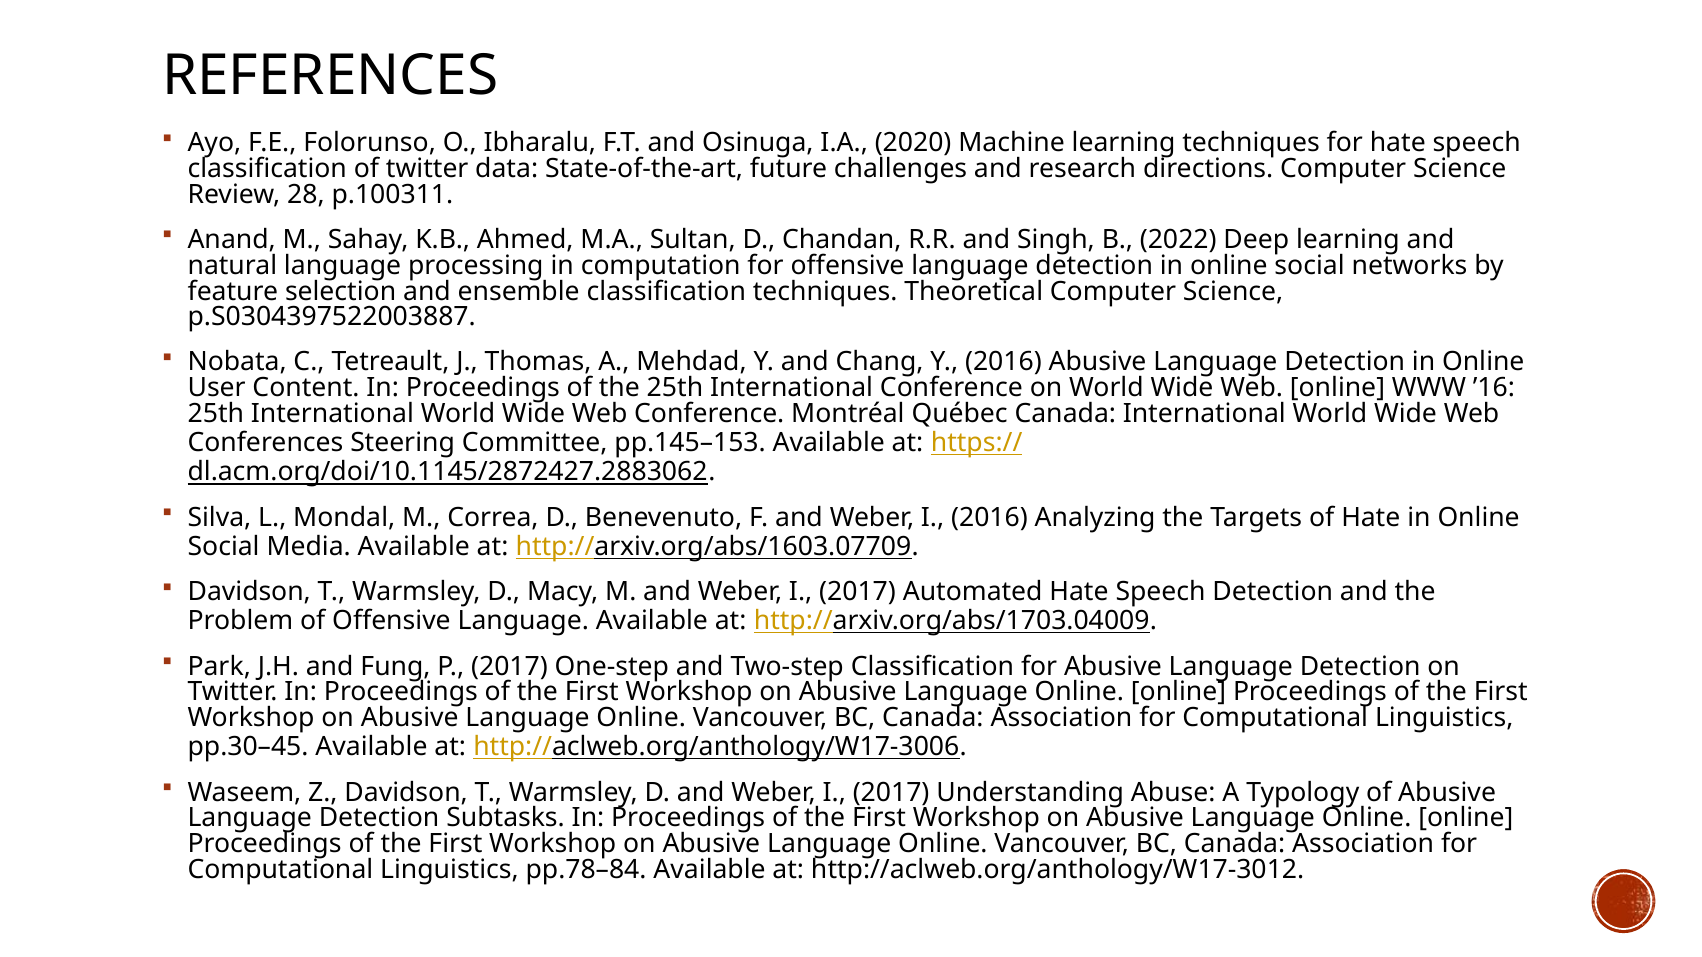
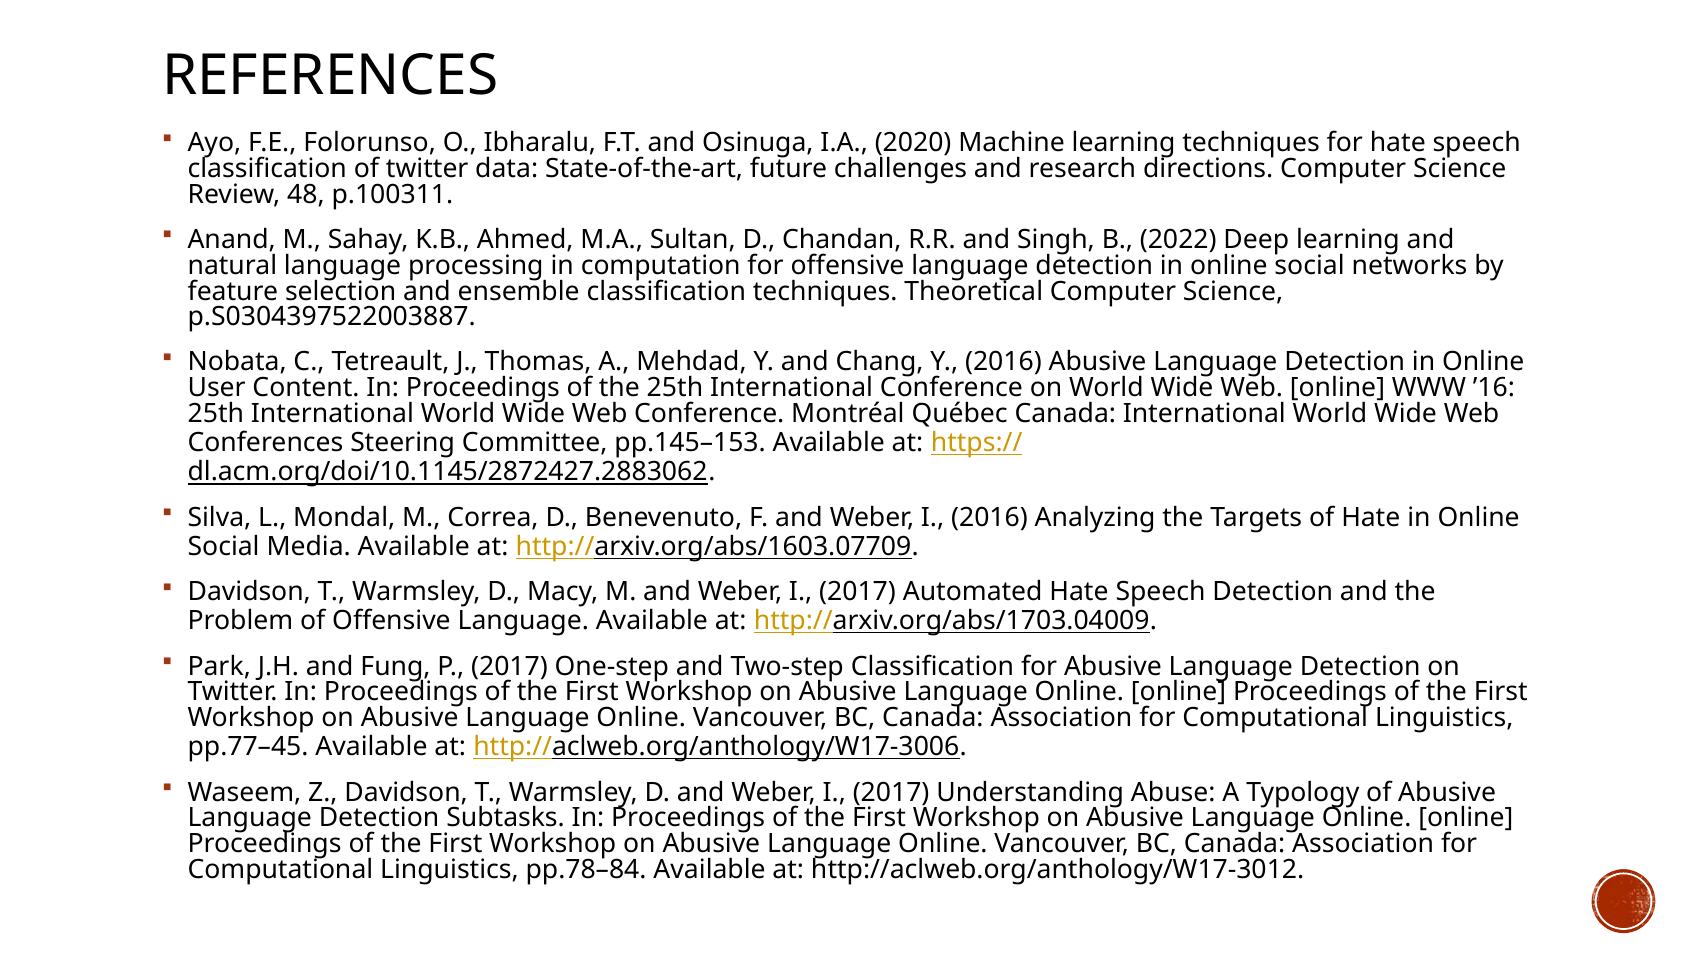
28: 28 -> 48
pp.30–45: pp.30–45 -> pp.77–45
